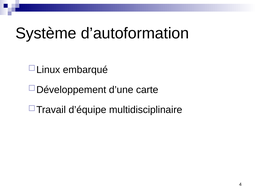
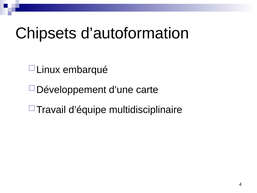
Système: Système -> Chipsets
